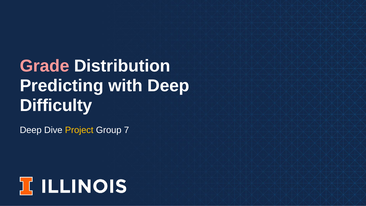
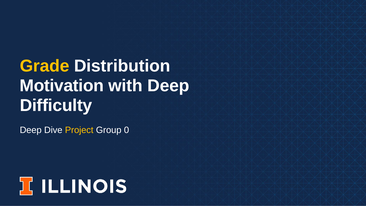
Grade colour: pink -> yellow
Predicting: Predicting -> Motivation
7: 7 -> 0
